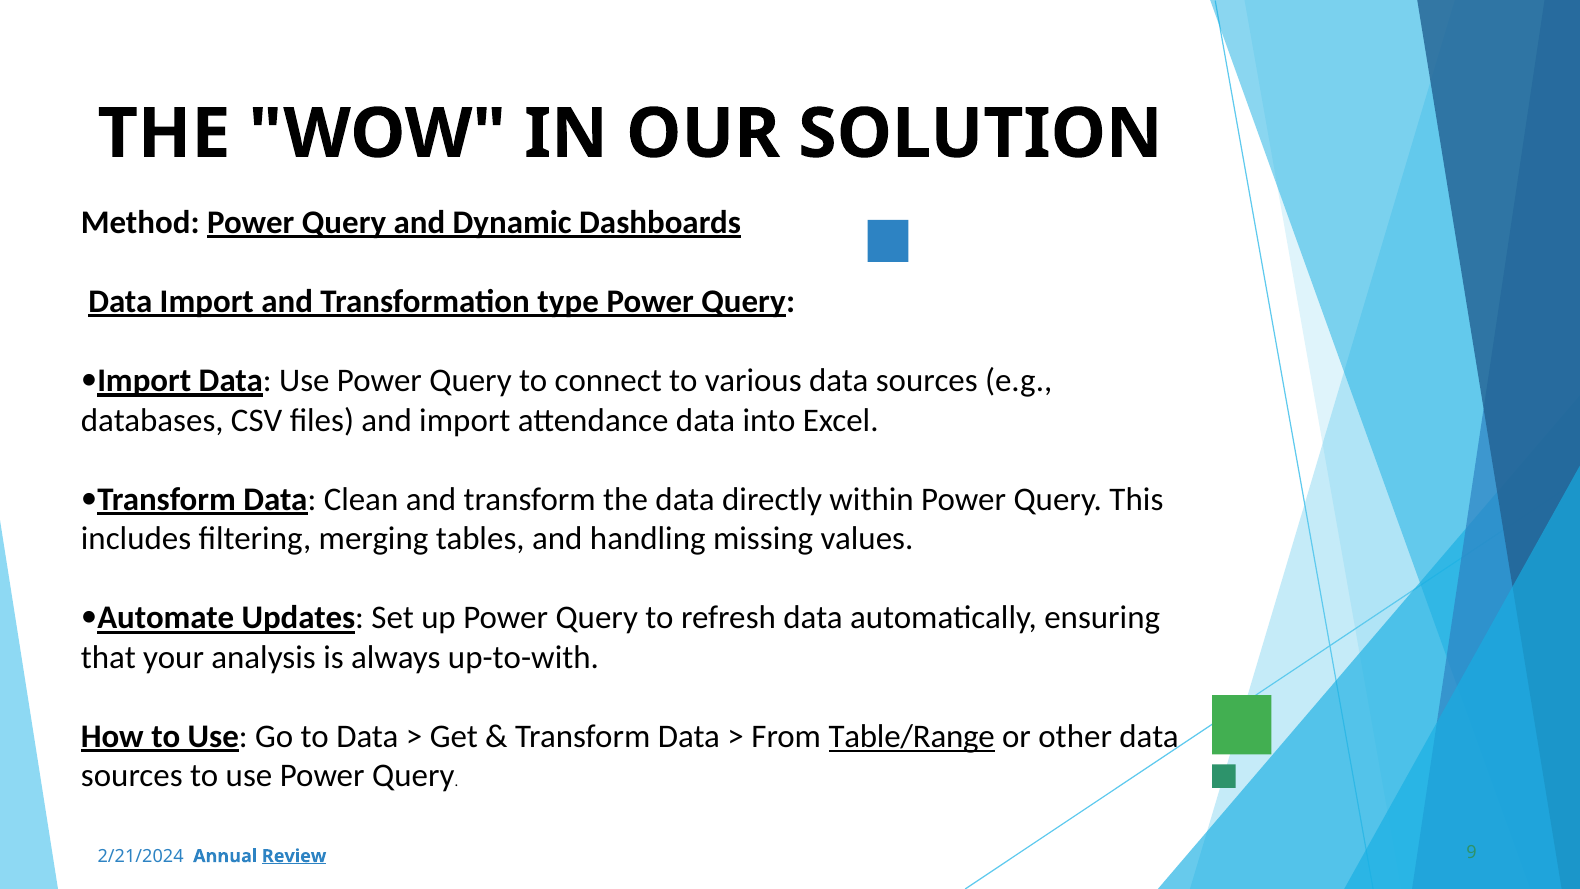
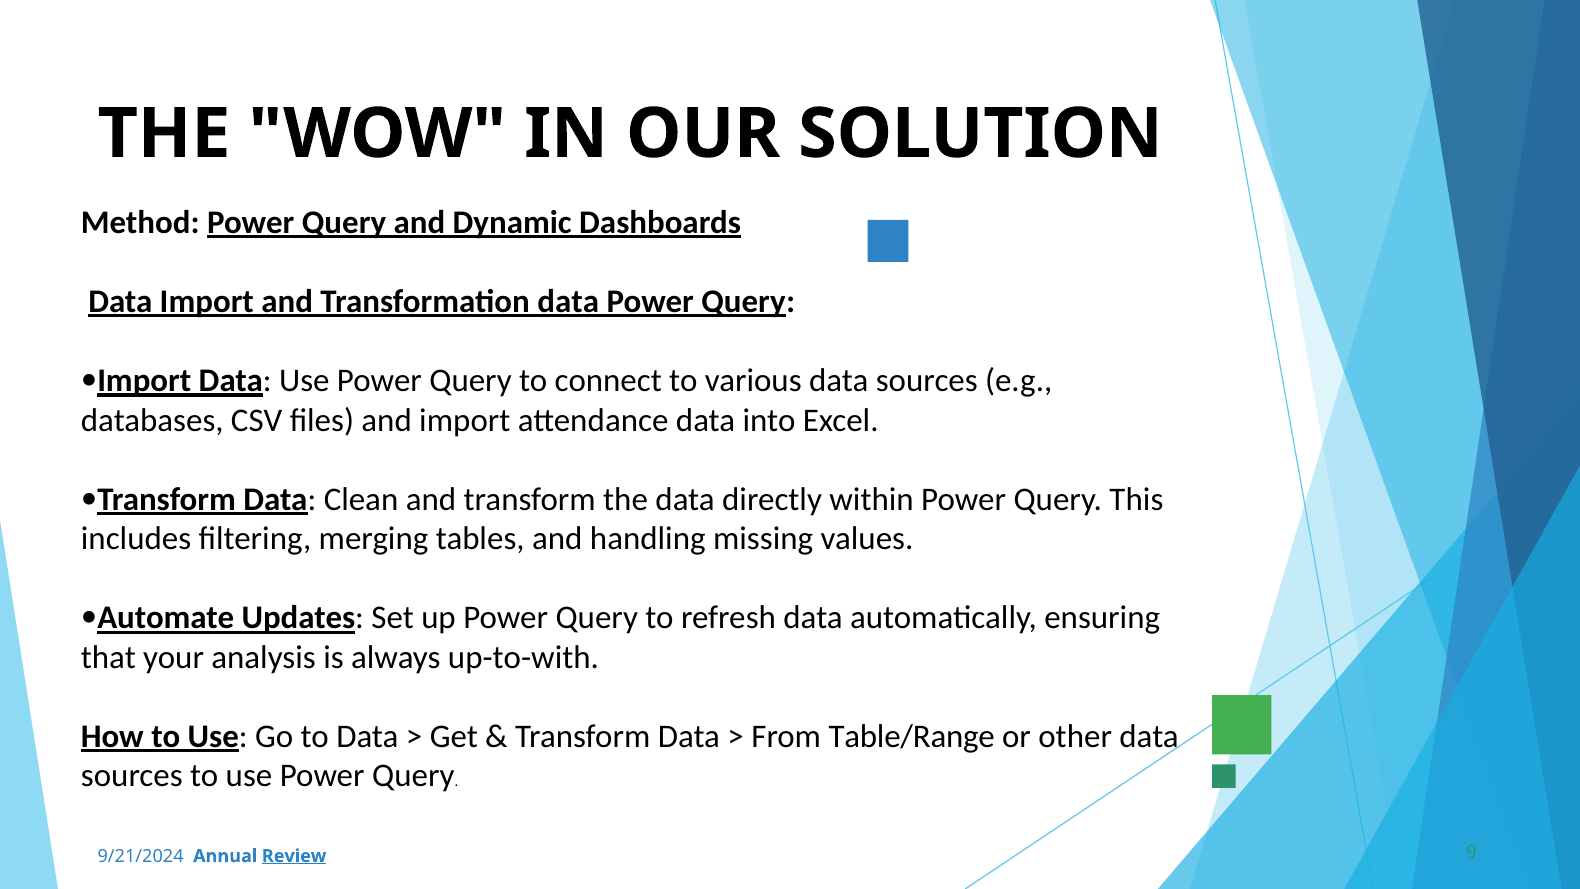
Transformation type: type -> data
Table/Range underline: present -> none
2/21/2024: 2/21/2024 -> 9/21/2024
